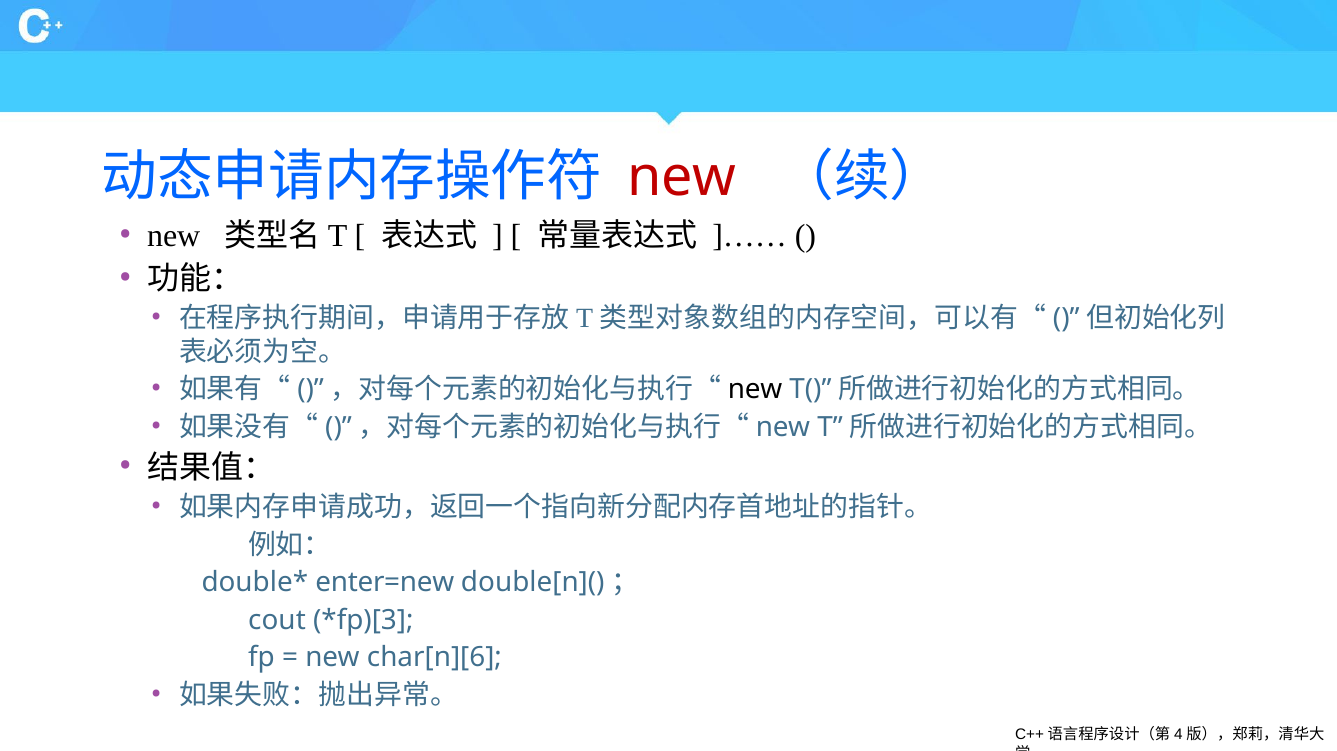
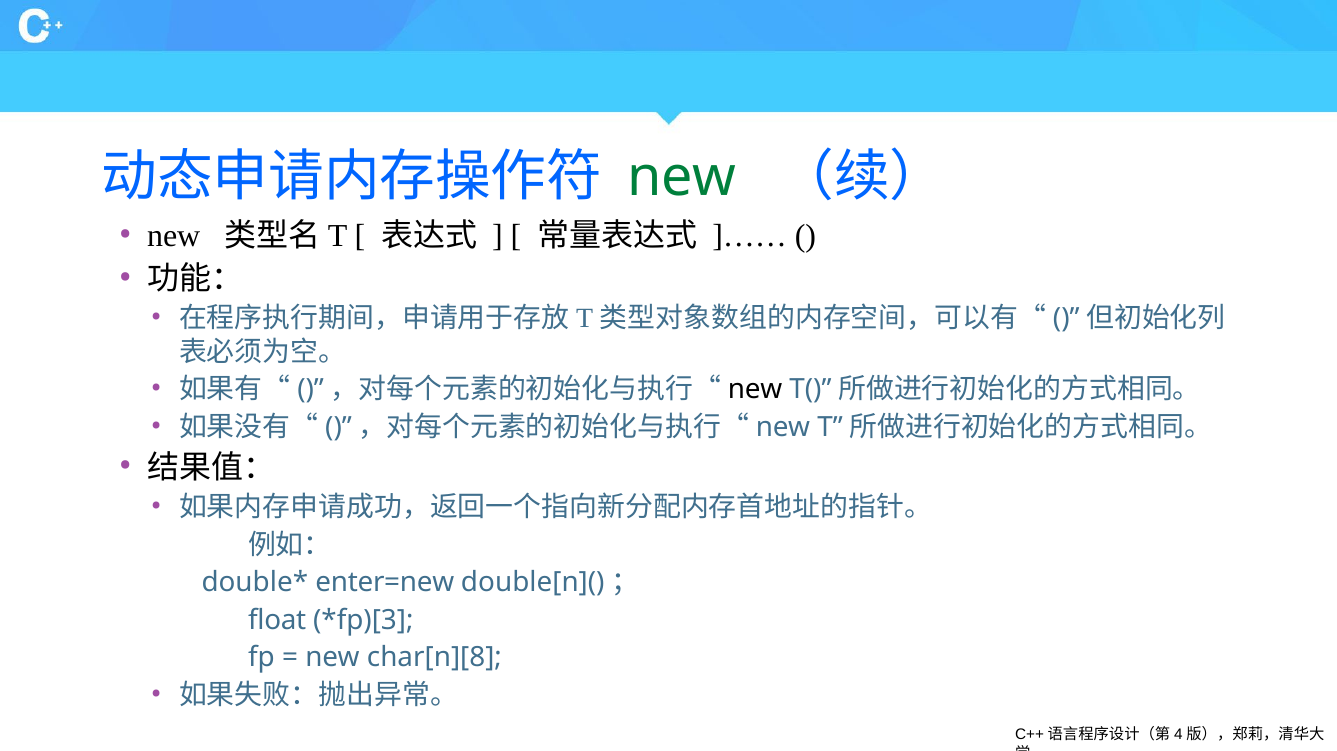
new at (682, 178) colour: red -> green
cout: cout -> float
char[n][6: char[n][6 -> char[n][8
